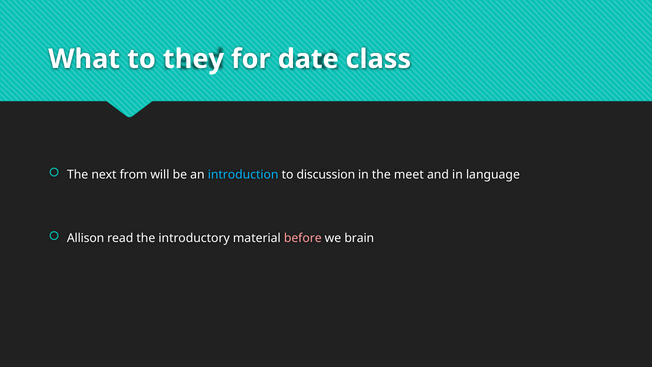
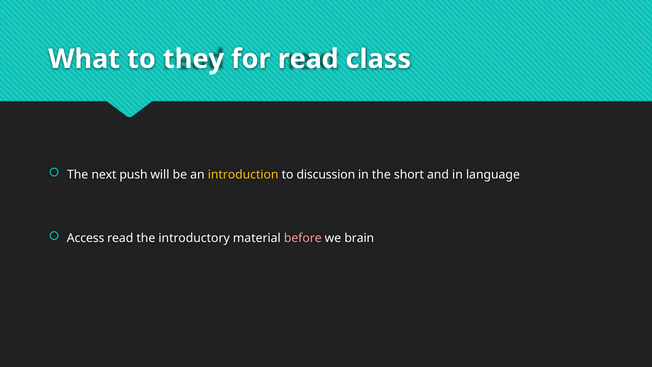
for date: date -> read
from: from -> push
introduction colour: light blue -> yellow
meet: meet -> short
Allison: Allison -> Access
